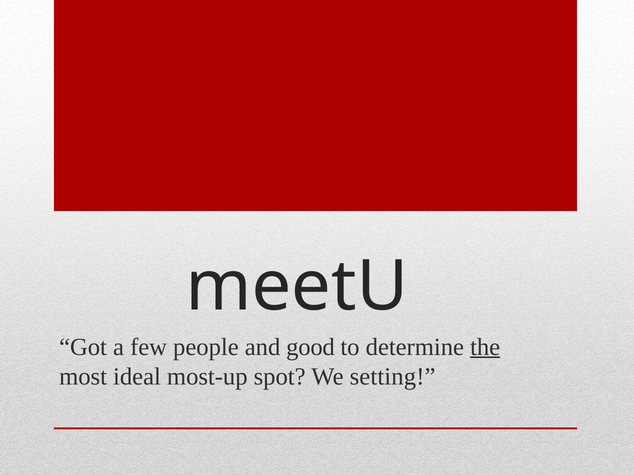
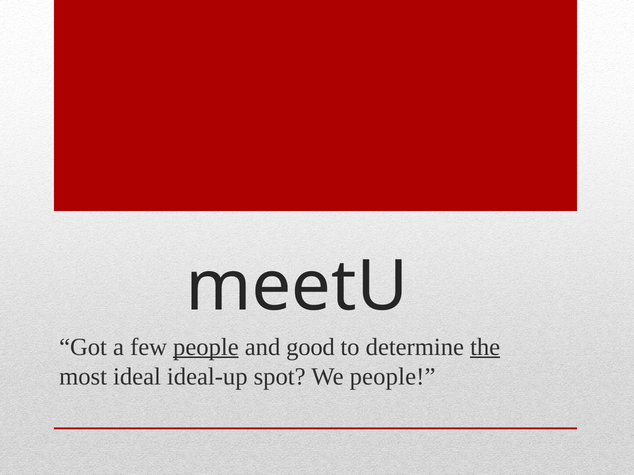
people at (206, 347) underline: none -> present
most-up: most-up -> ideal-up
We setting: setting -> people
